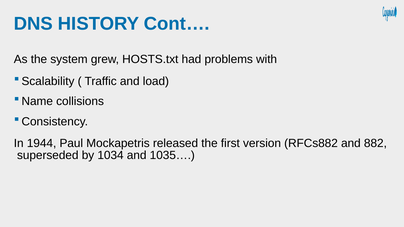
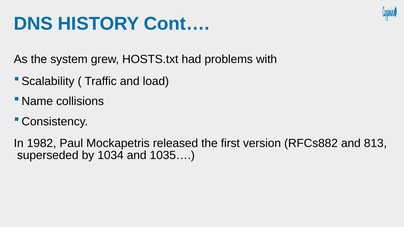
1944: 1944 -> 1982
882: 882 -> 813
